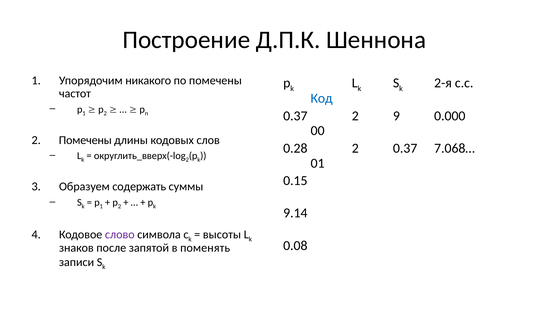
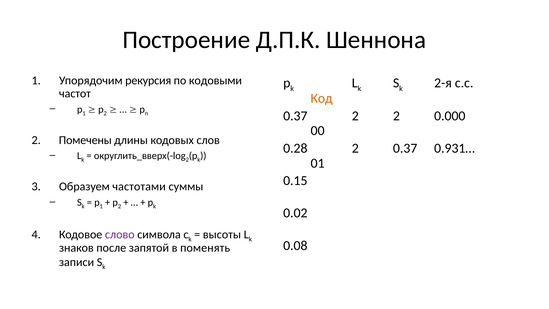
никакого: никакого -> рекурсия
по помечены: помечены -> кодовыми
Код colour: blue -> orange
2 9: 9 -> 2
7.068…: 7.068… -> 0.931…
содержать: содержать -> частотами
9.14: 9.14 -> 0.02
